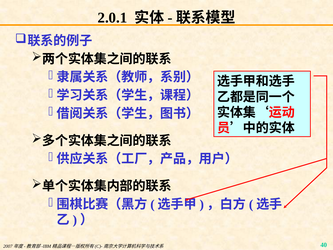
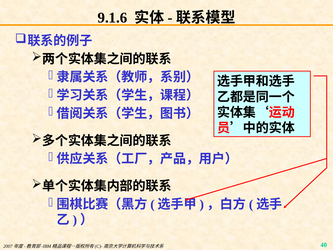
2.0.1: 2.0.1 -> 9.1.6
